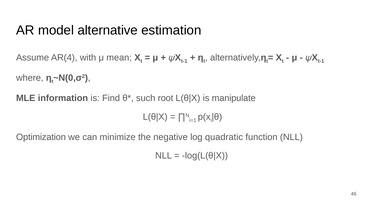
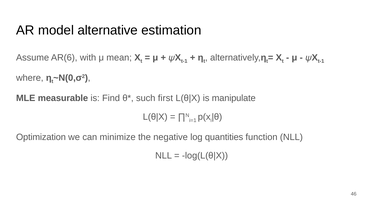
AR(4: AR(4 -> AR(6
information: information -> measurable
root: root -> first
quadratic: quadratic -> quantities
